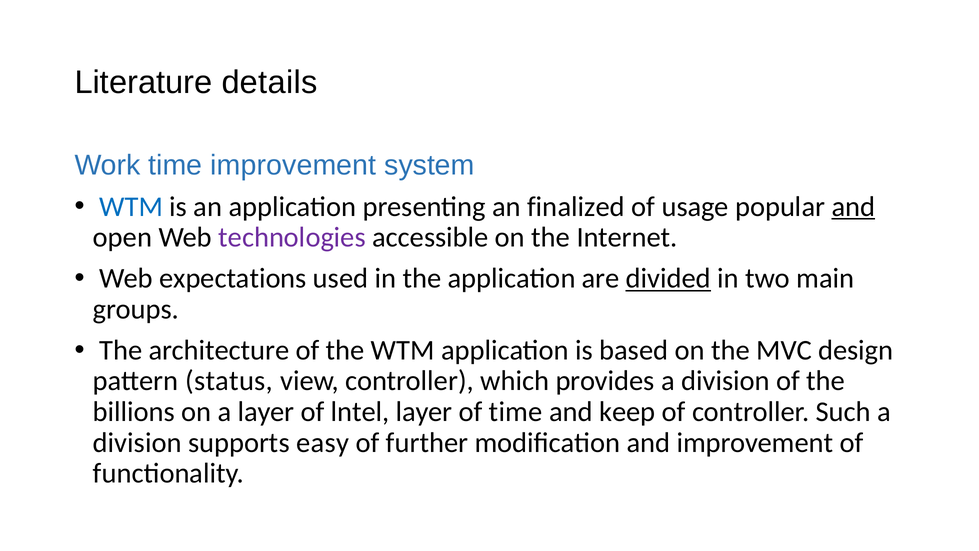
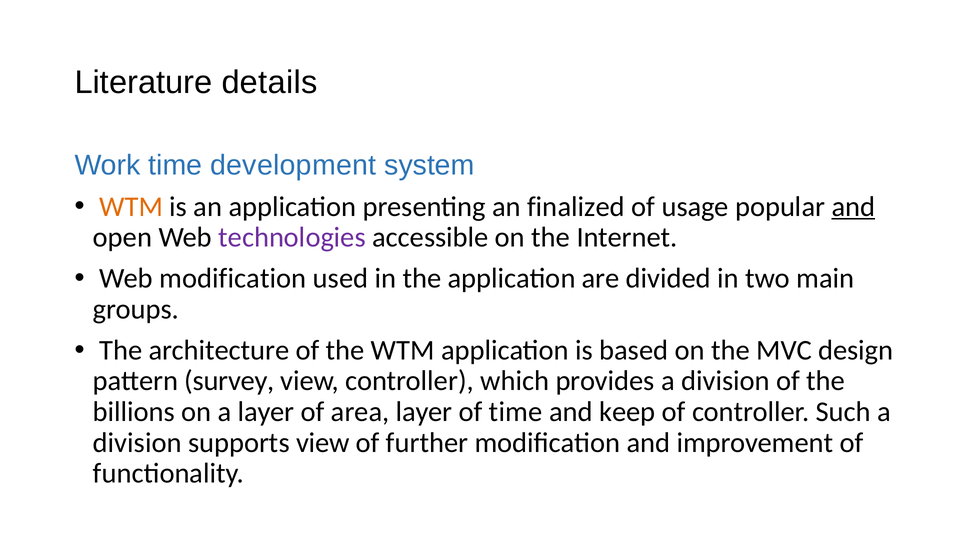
time improvement: improvement -> development
WTM at (131, 206) colour: blue -> orange
Web expectations: expectations -> modification
divided underline: present -> none
status: status -> survey
lntel: lntel -> area
supports easy: easy -> view
